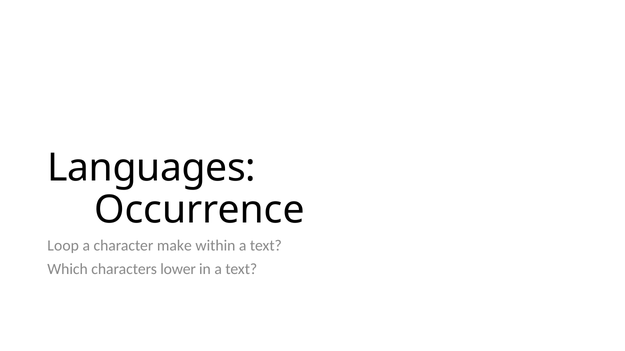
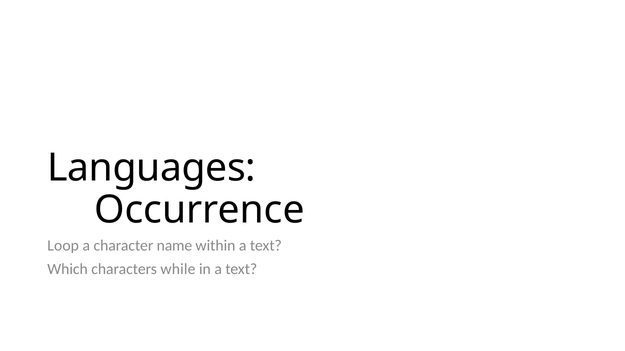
make: make -> name
lower: lower -> while
